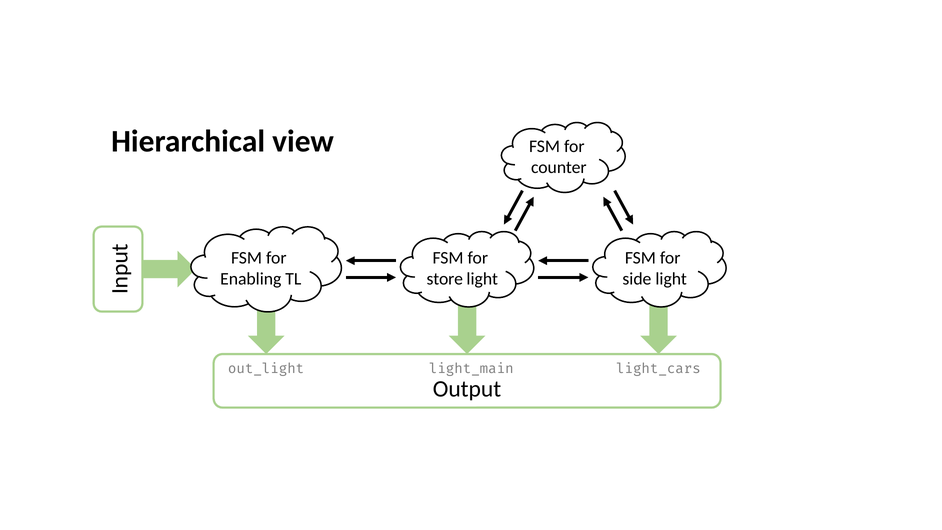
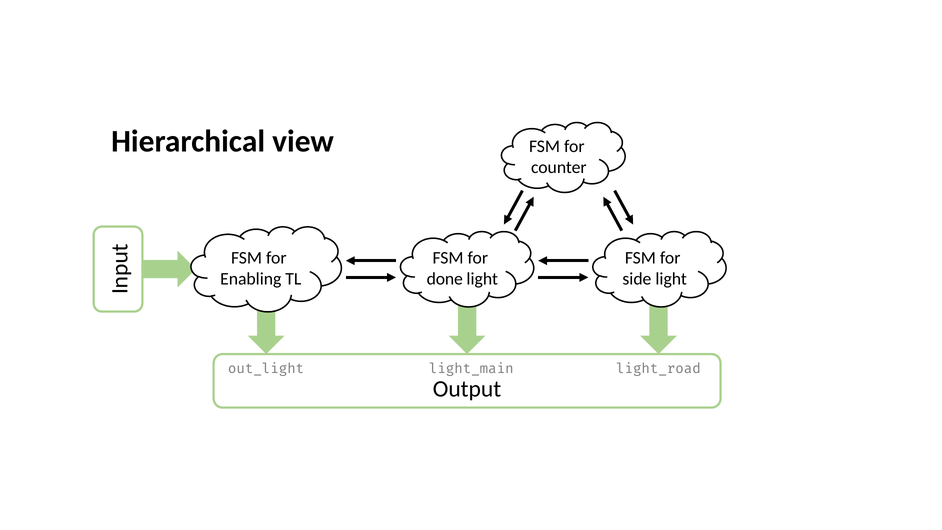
store: store -> done
light_cars: light_cars -> light_road
